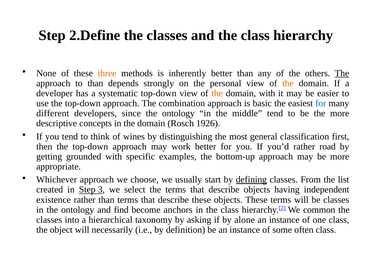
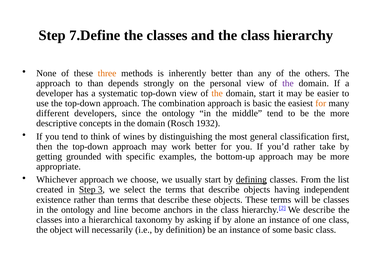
2.Define: 2.Define -> 7.Define
The at (342, 73) underline: present -> none
the at (288, 83) colour: orange -> purple
domain with: with -> start
for at (321, 103) colour: blue -> orange
1926: 1926 -> 1932
road: road -> take
find: find -> line
We common: common -> describe
some often: often -> basic
